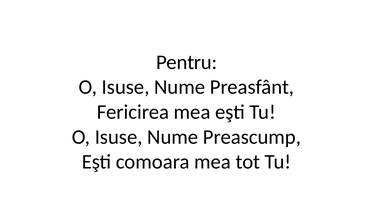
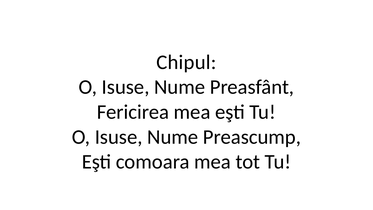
Pentru: Pentru -> Chipul
